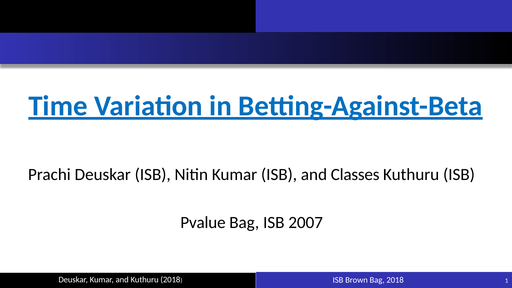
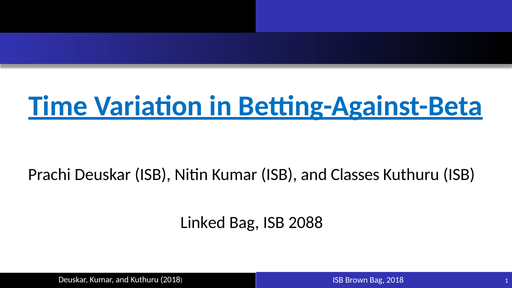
Pvalue: Pvalue -> Linked
2007: 2007 -> 2088
